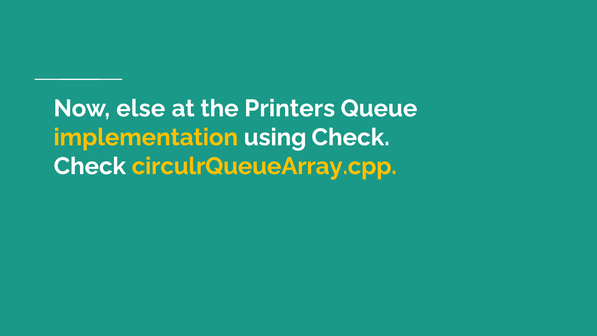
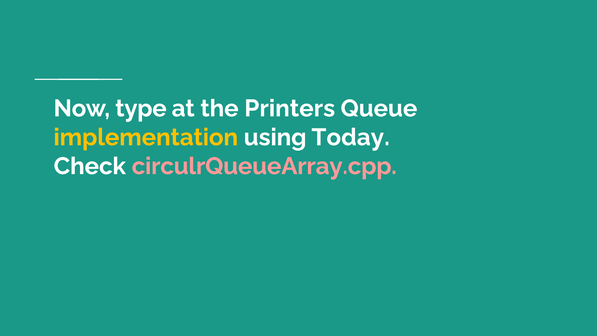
else: else -> type
using Check: Check -> Today
circulrQueueArray.cpp colour: yellow -> pink
